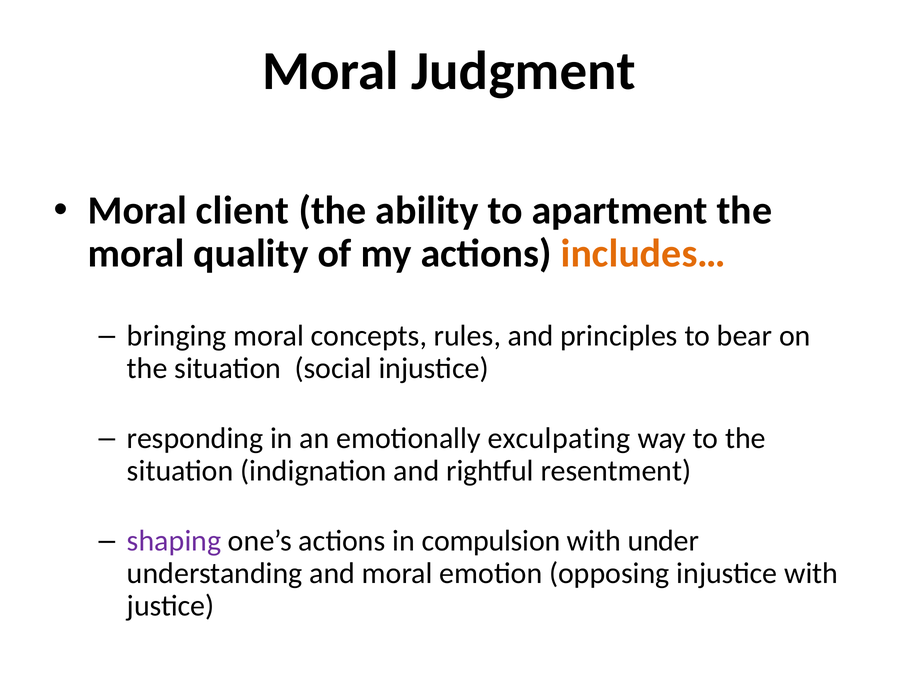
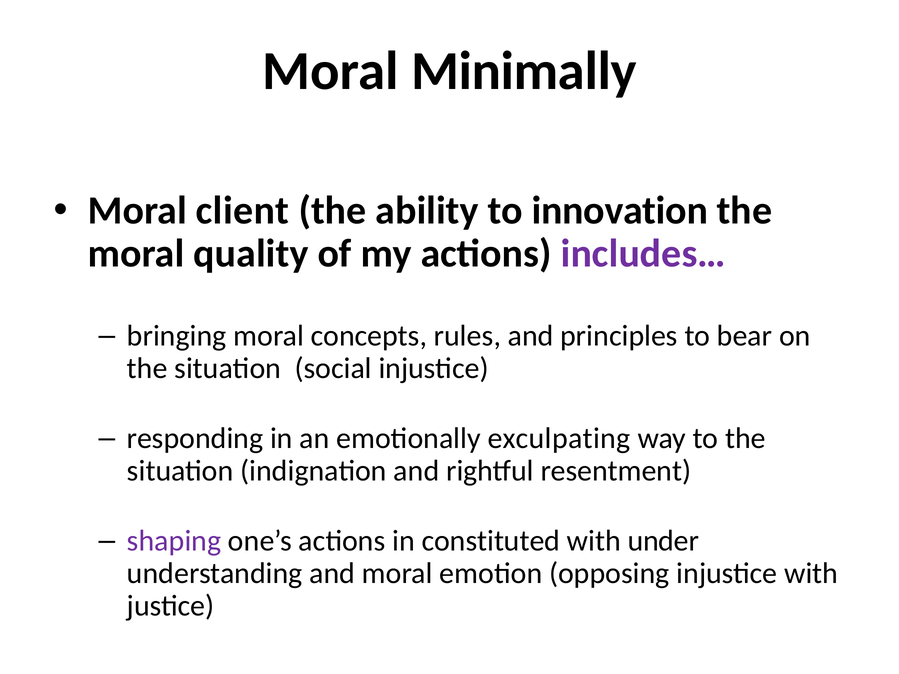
Judgment: Judgment -> Minimally
apartment: apartment -> innovation
includes… colour: orange -> purple
compulsion: compulsion -> constituted
